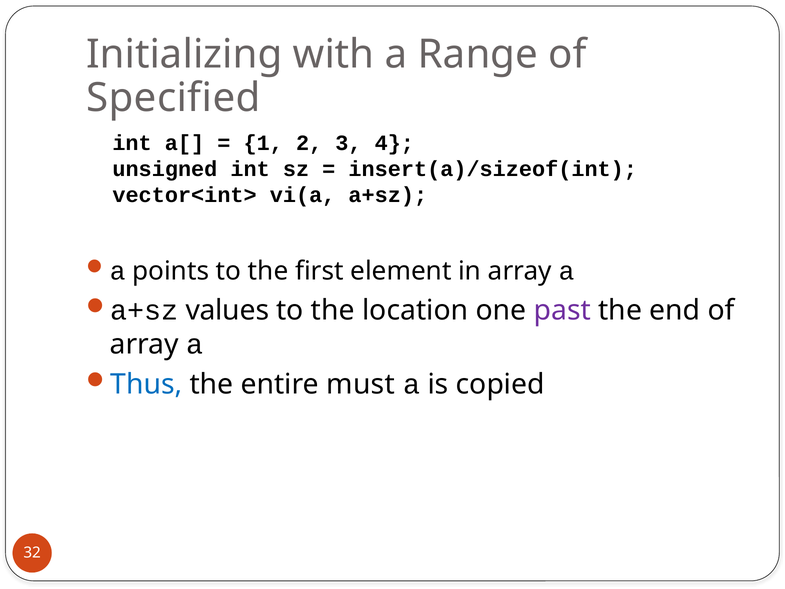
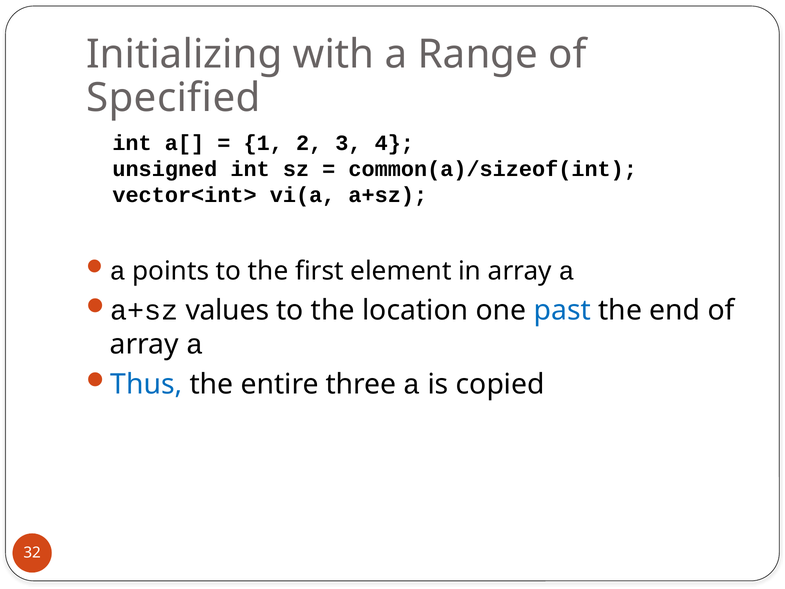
insert(a)/sizeof(int: insert(a)/sizeof(int -> common(a)/sizeof(int
past colour: purple -> blue
must: must -> three
